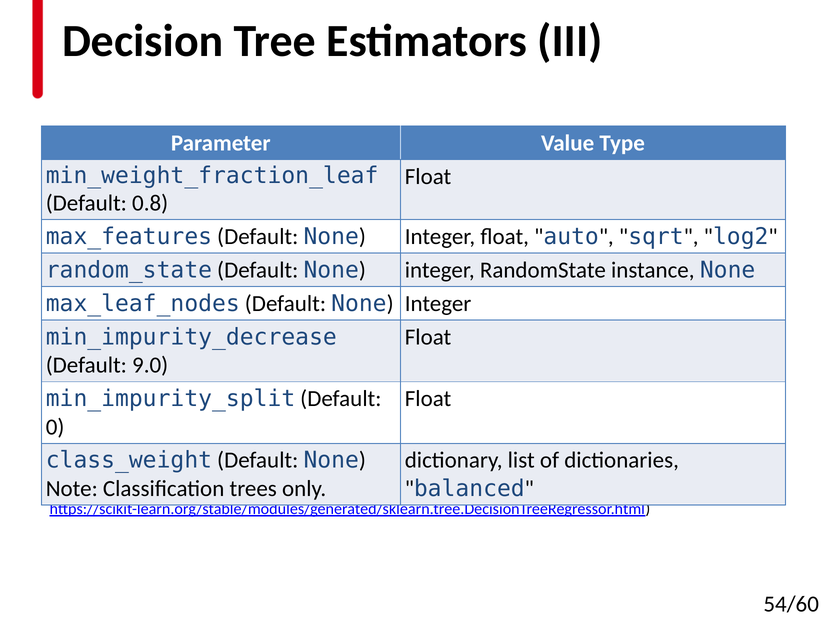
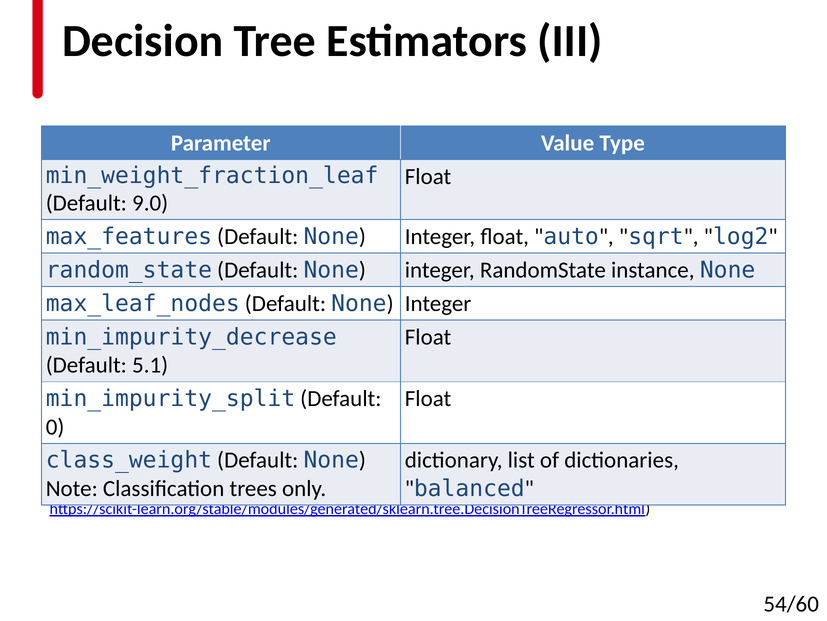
0.8: 0.8 -> 9.0
9.0: 9.0 -> 5.1
